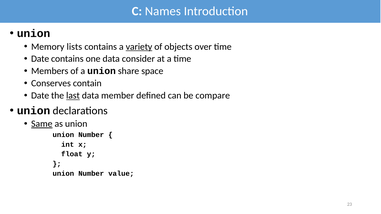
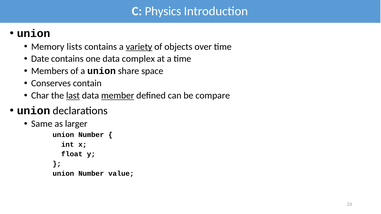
Names: Names -> Physics
consider: consider -> complex
Date at (40, 96): Date -> Char
member underline: none -> present
Same underline: present -> none
as union: union -> larger
